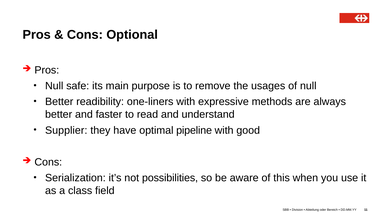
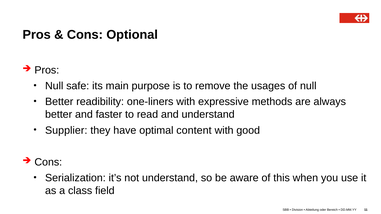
pipeline: pipeline -> content
not possibilities: possibilities -> understand
